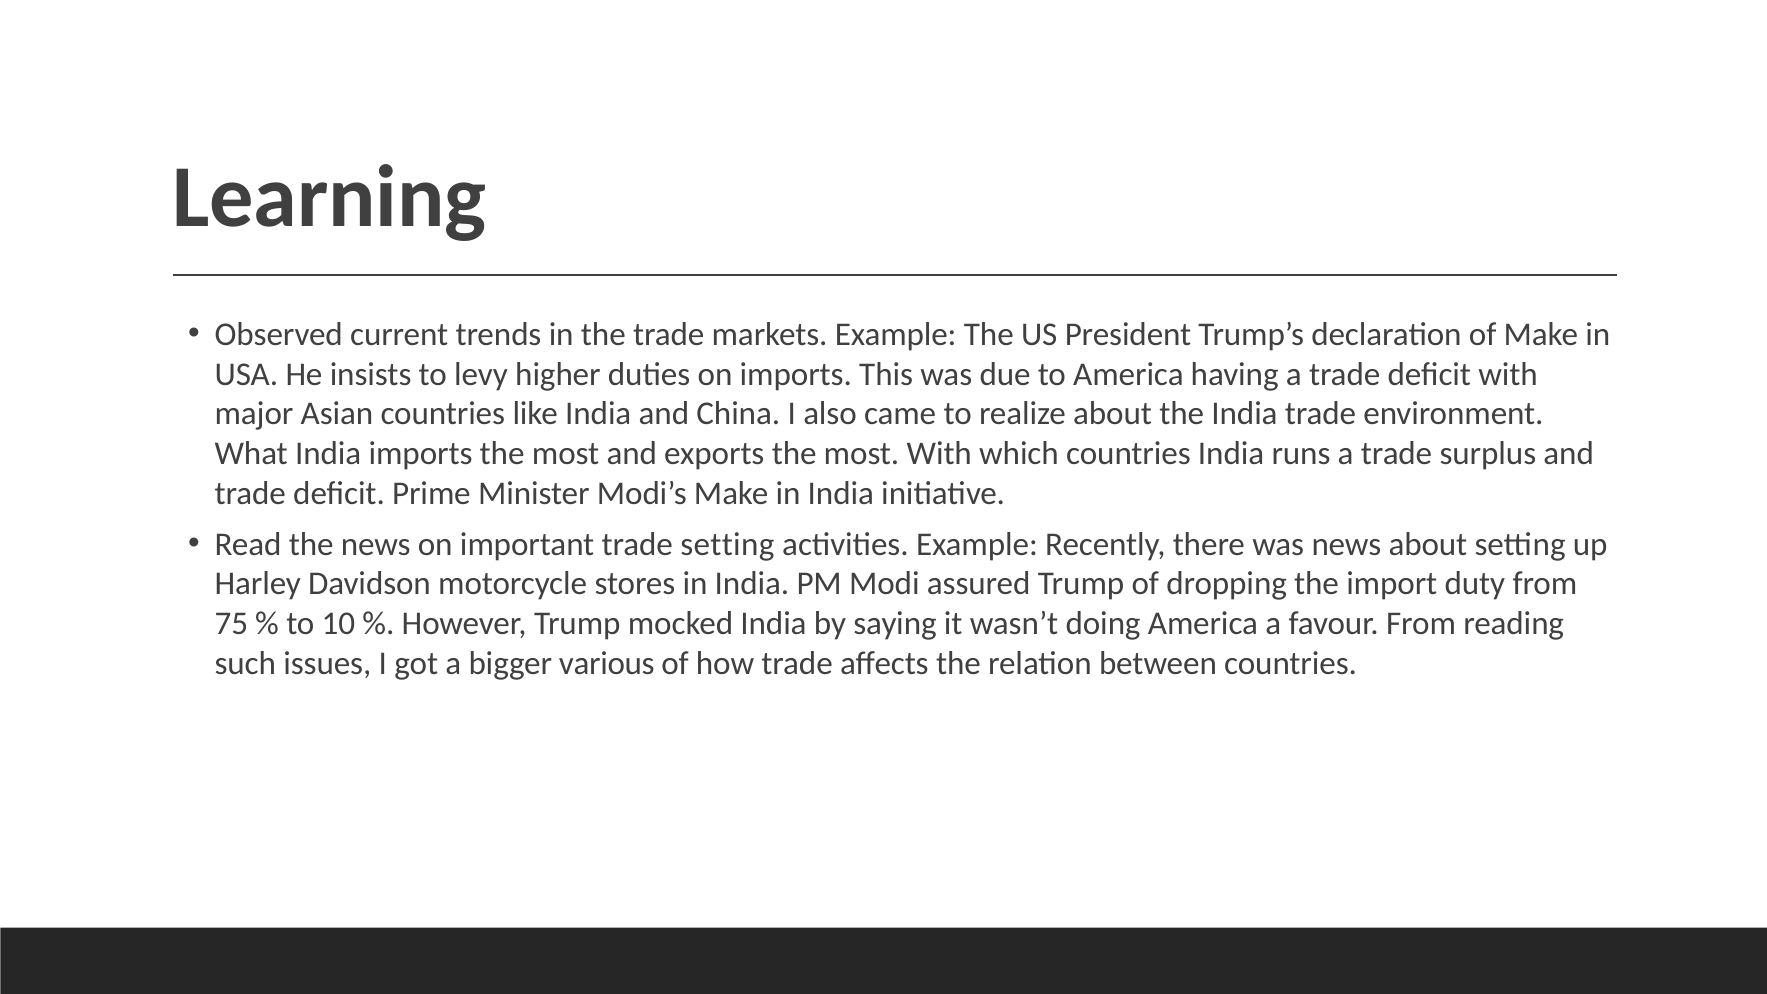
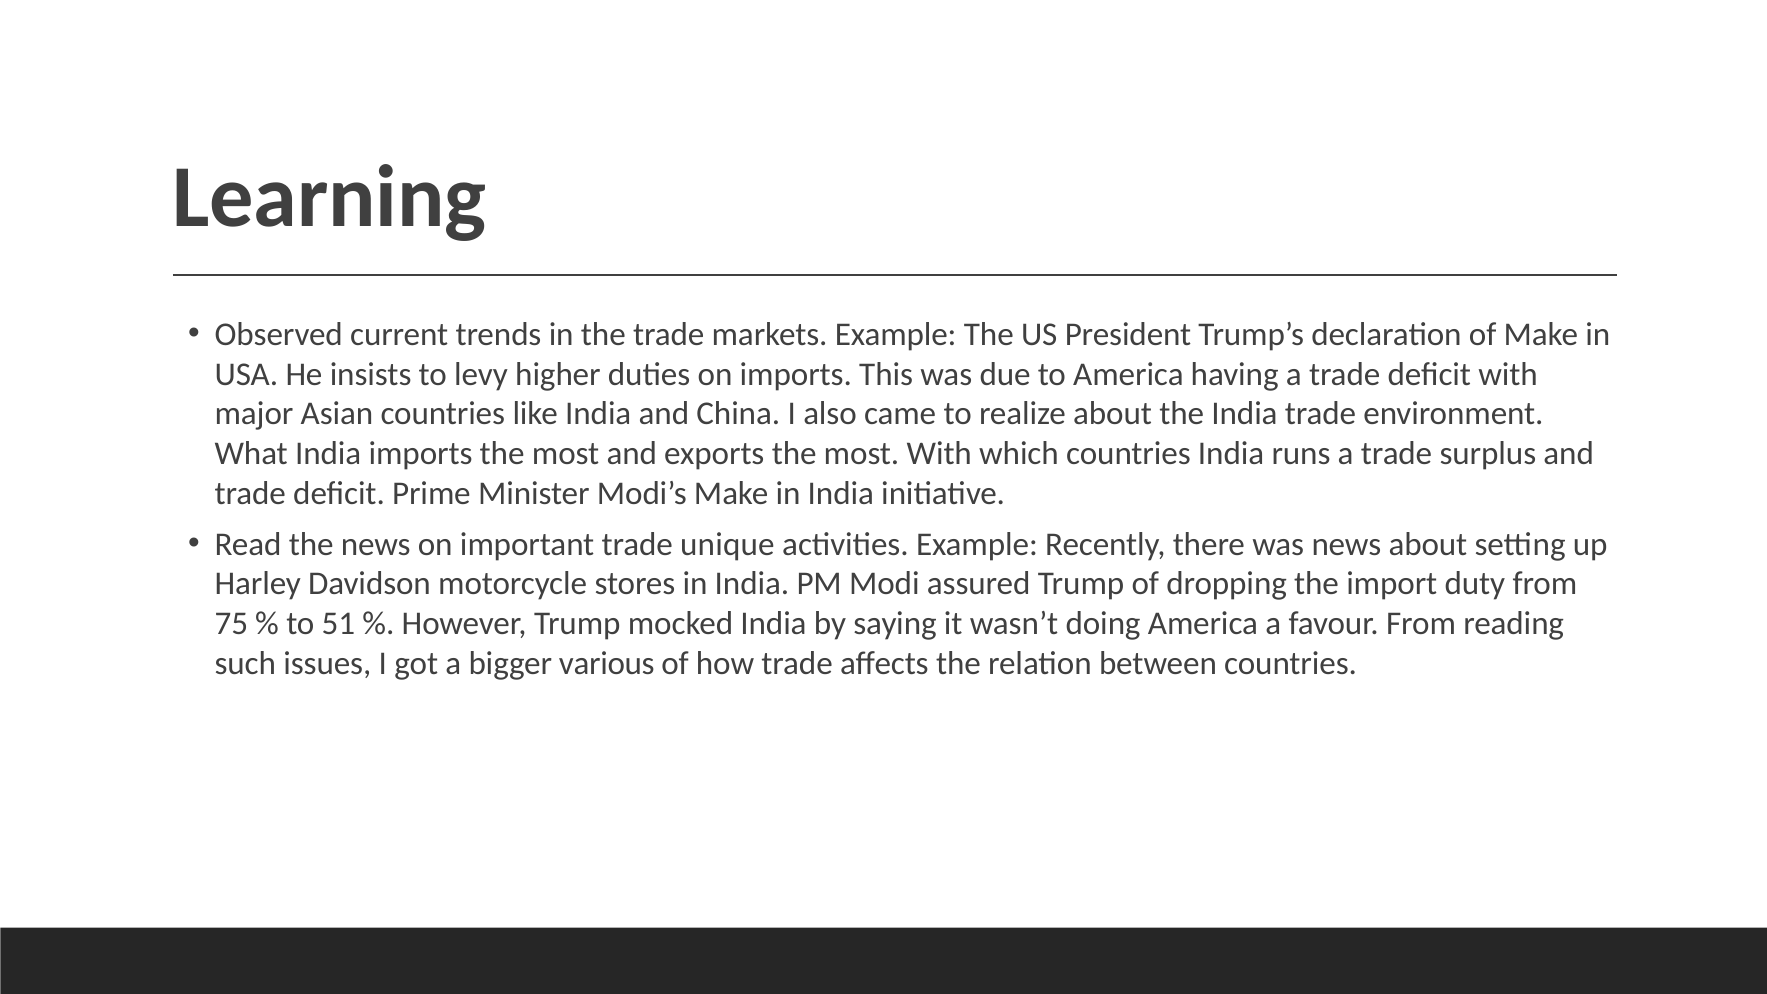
trade setting: setting -> unique
10: 10 -> 51
